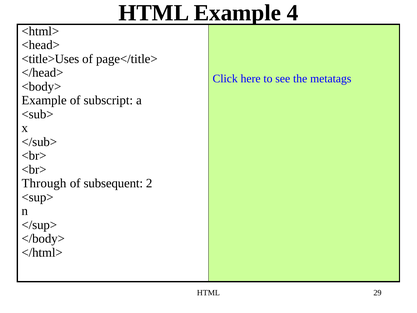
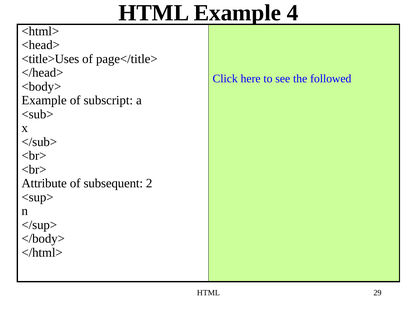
metatags: metatags -> followed
Through: Through -> Attribute
